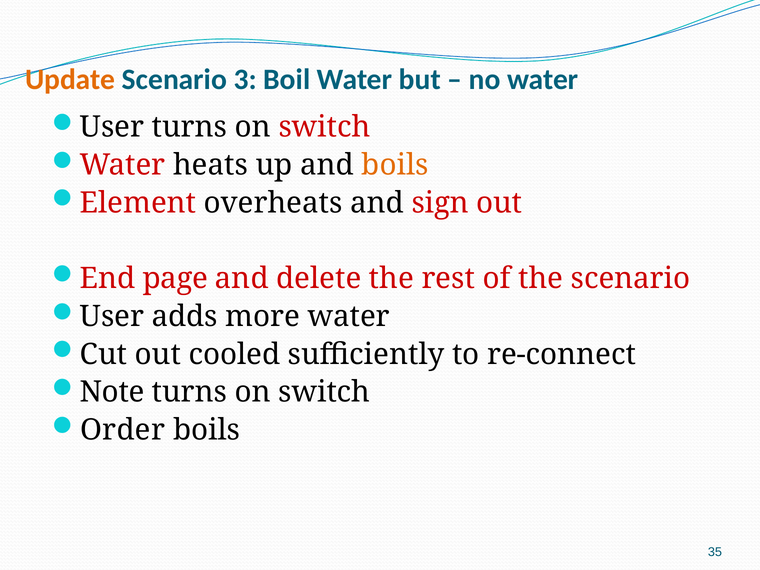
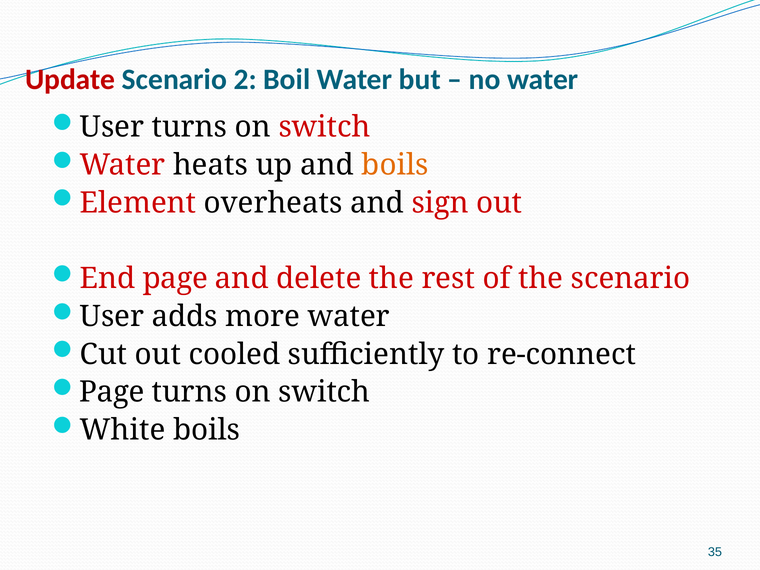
Update colour: orange -> red
3: 3 -> 2
Note at (112, 392): Note -> Page
Order: Order -> White
